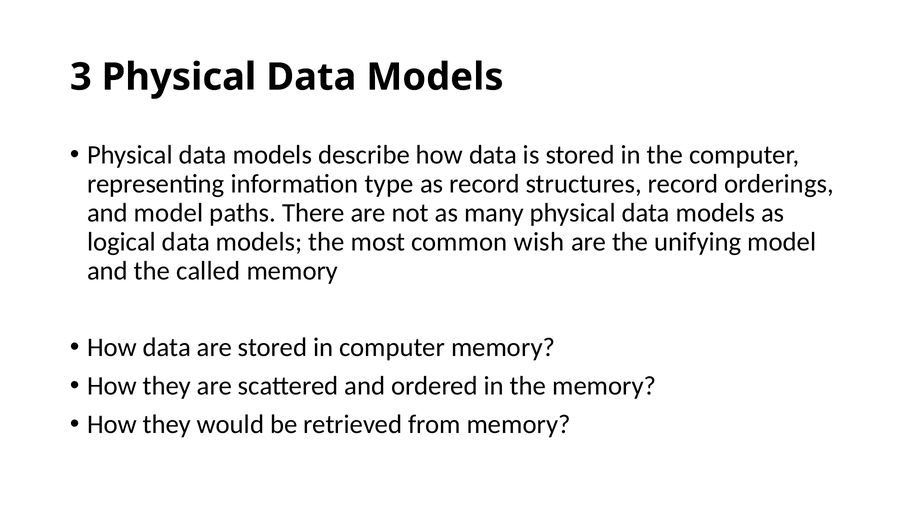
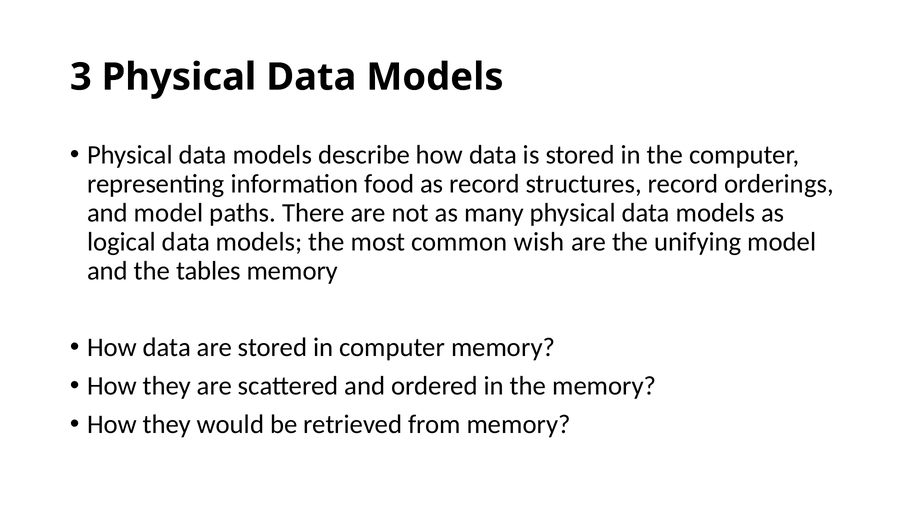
type: type -> food
called: called -> tables
